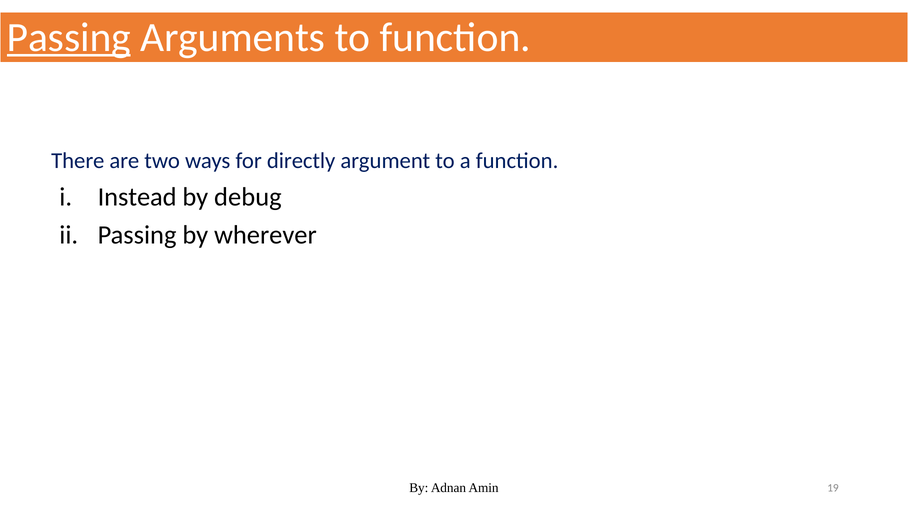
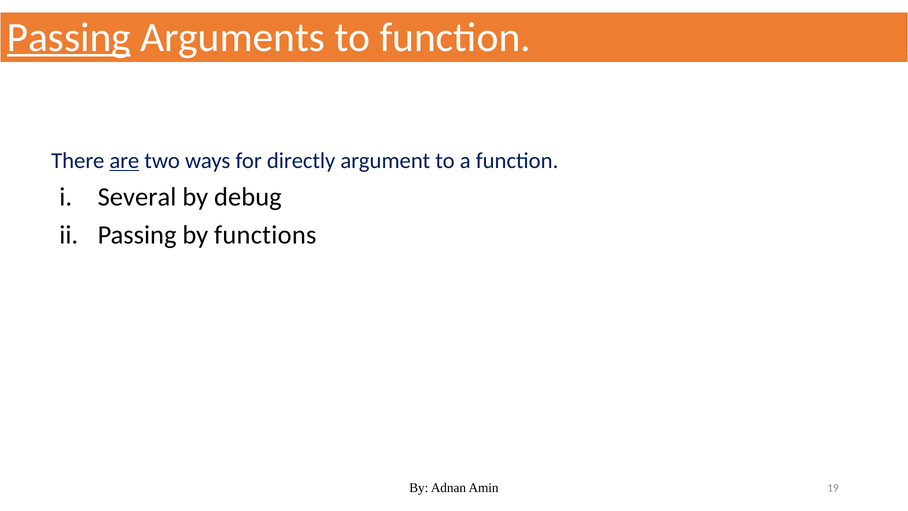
are underline: none -> present
Instead: Instead -> Several
wherever: wherever -> functions
